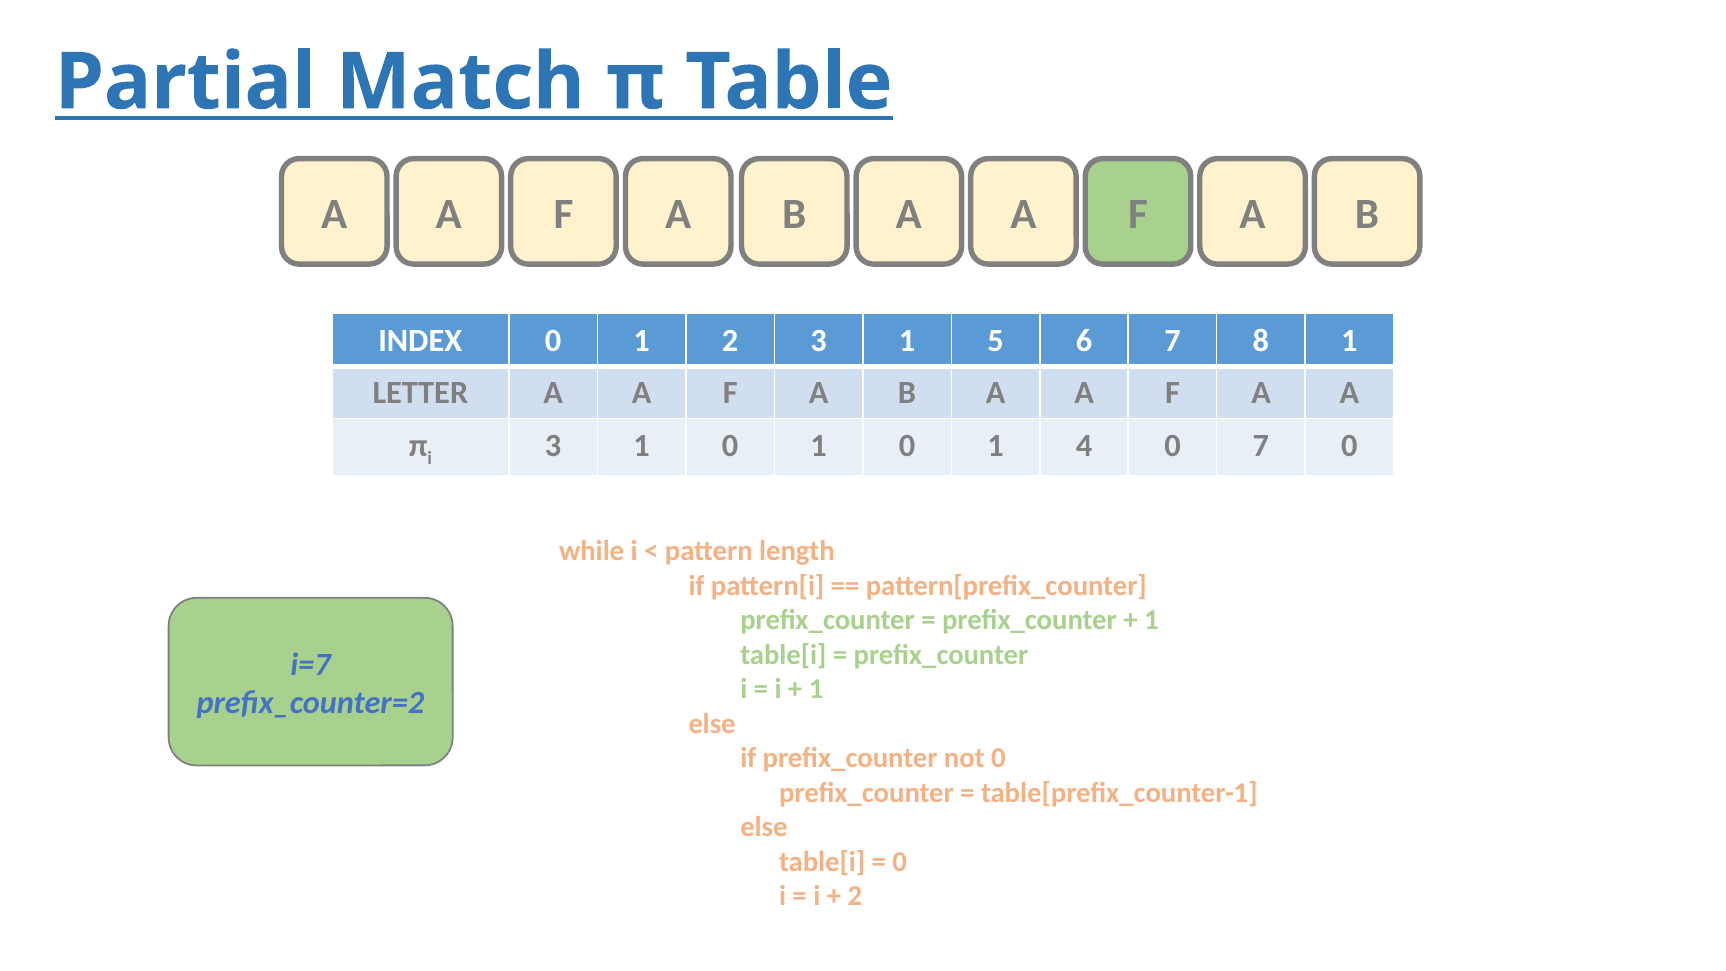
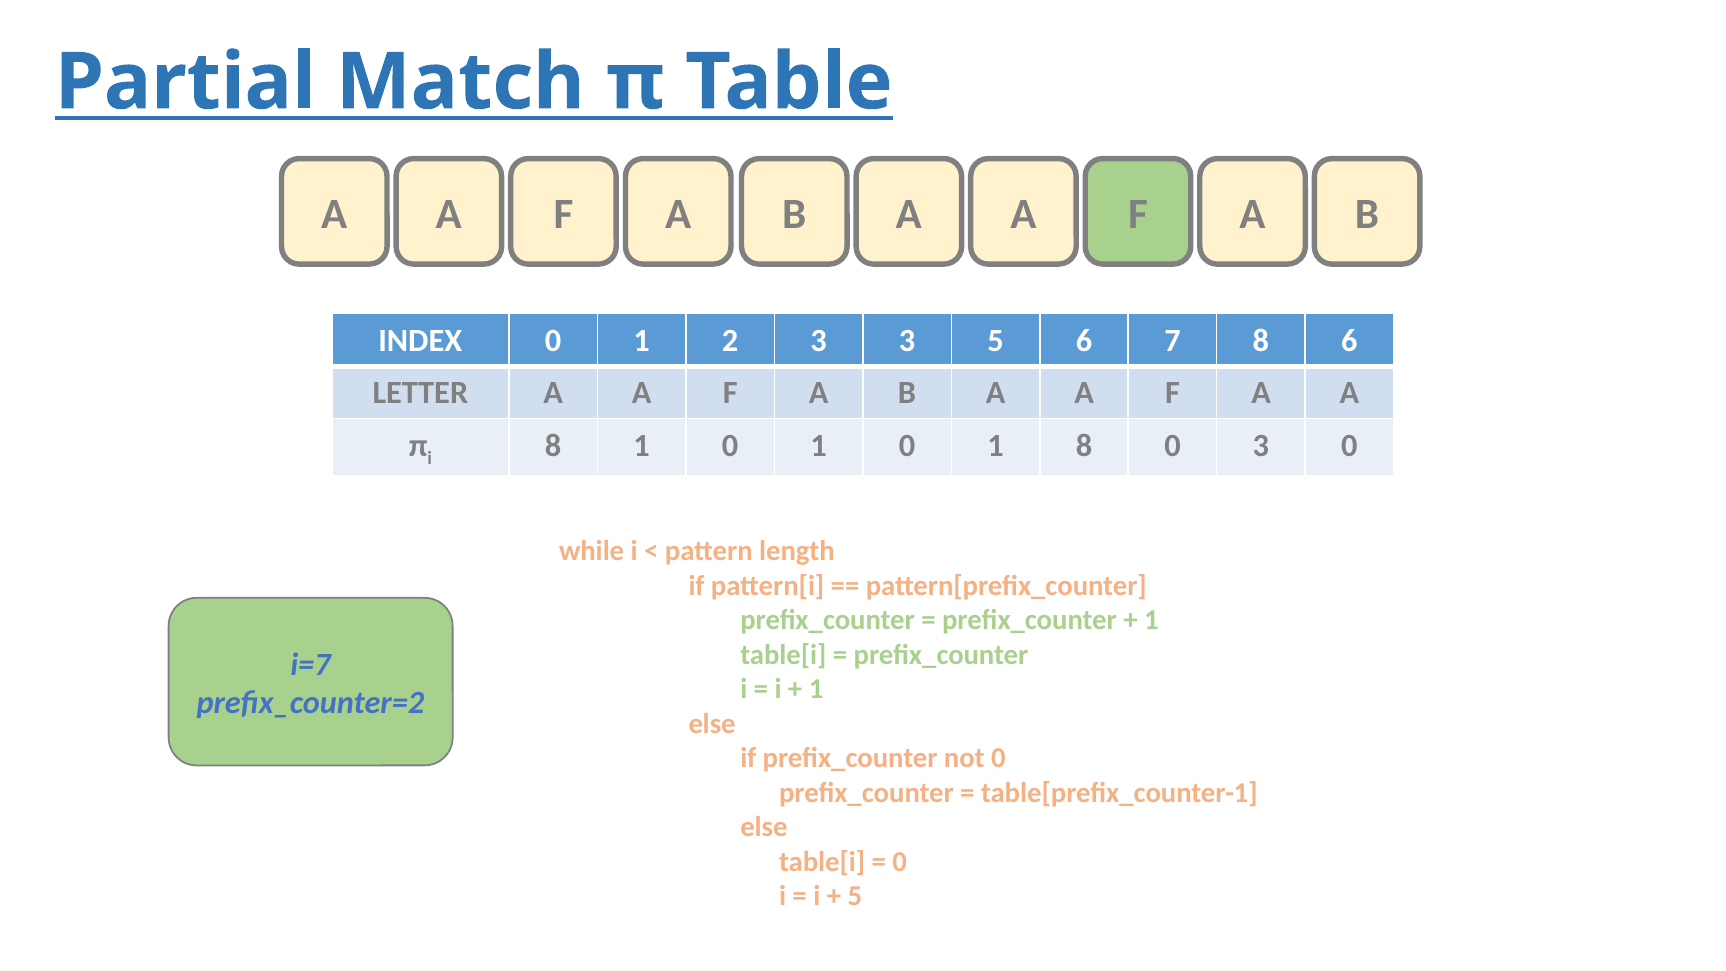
2 3 1: 1 -> 3
8 1: 1 -> 6
i 3: 3 -> 8
1 4: 4 -> 8
0 7: 7 -> 3
2 at (855, 896): 2 -> 5
